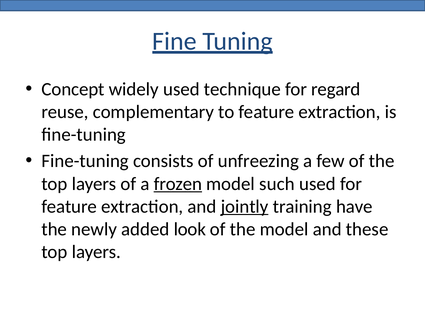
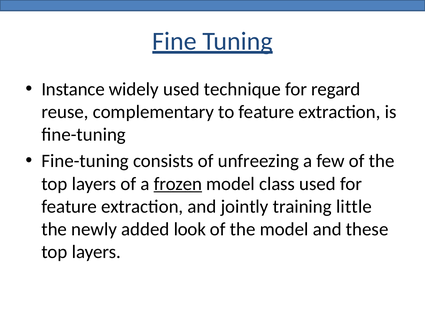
Concept: Concept -> Instance
such: such -> class
jointly underline: present -> none
have: have -> little
